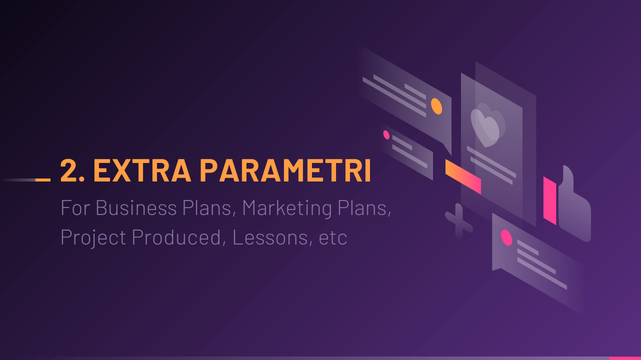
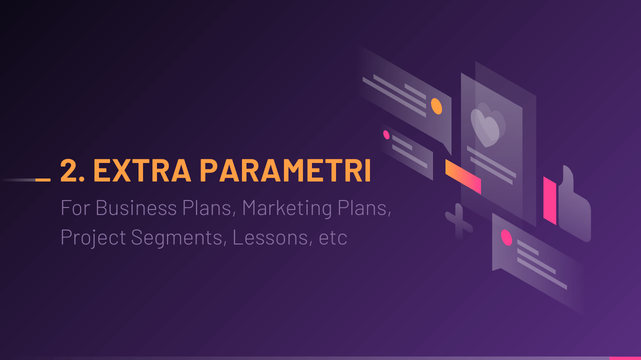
Produced: Produced -> Segments
